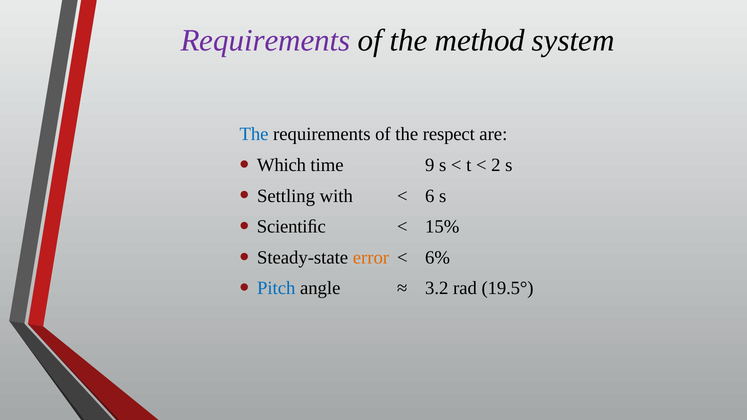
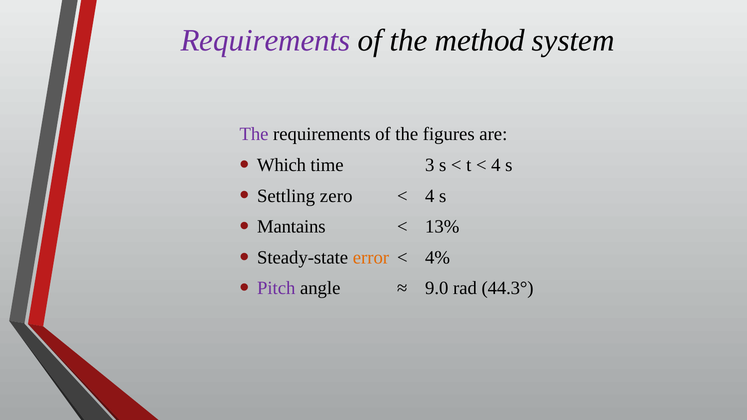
The at (254, 134) colour: blue -> purple
respect: respect -> figures
9: 9 -> 3
2 at (496, 165): 2 -> 4
with: with -> zero
6 at (430, 196): 6 -> 4
Scientiﬁc: Scientiﬁc -> Mantains
15%: 15% -> 13%
6%: 6% -> 4%
Pitch colour: blue -> purple
3.2: 3.2 -> 9.0
19.5°: 19.5° -> 44.3°
